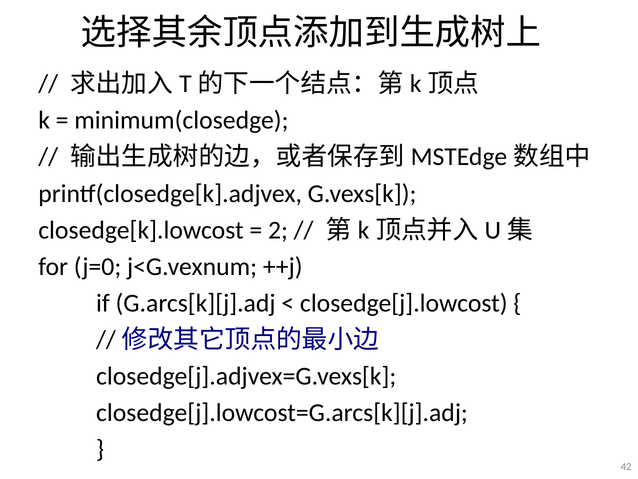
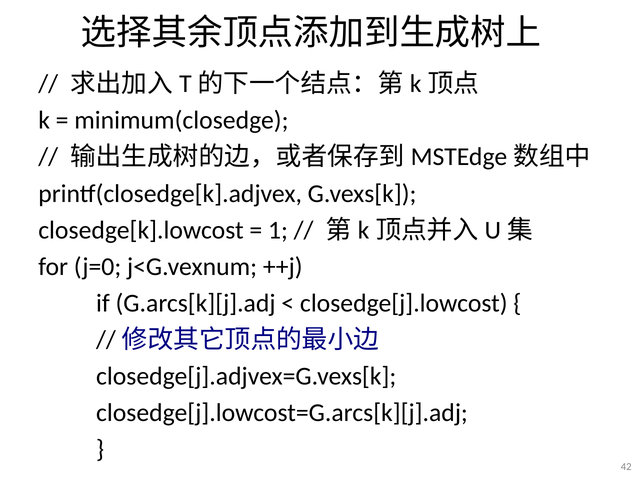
2: 2 -> 1
